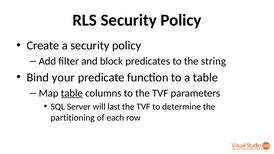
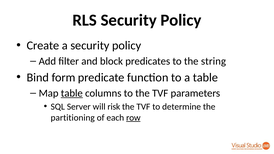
your: your -> form
last: last -> risk
row underline: none -> present
